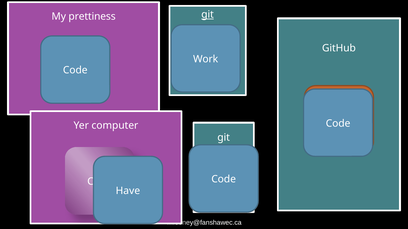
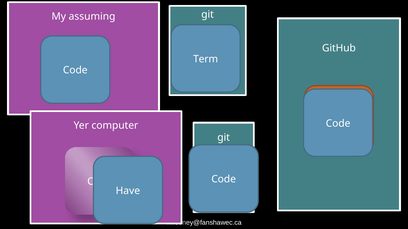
git at (208, 15) underline: present -> none
prettiness: prettiness -> assuming
Work: Work -> Term
